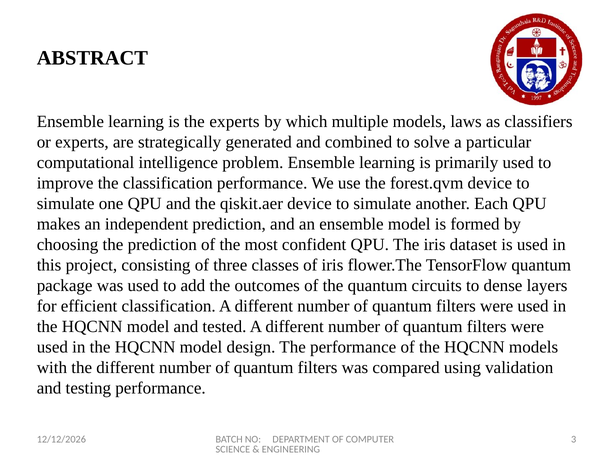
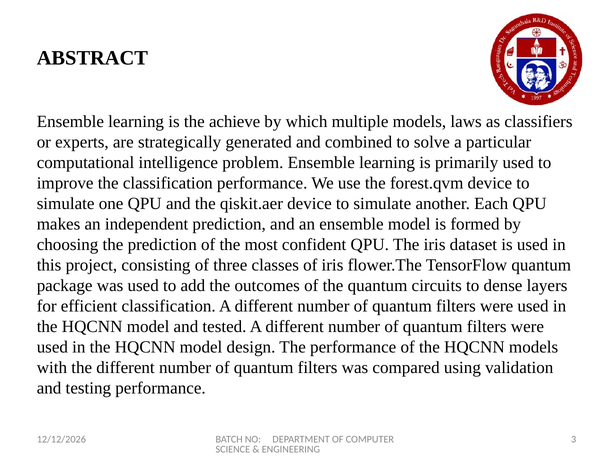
the experts: experts -> achieve
